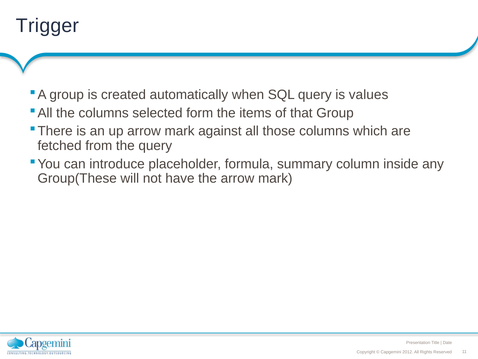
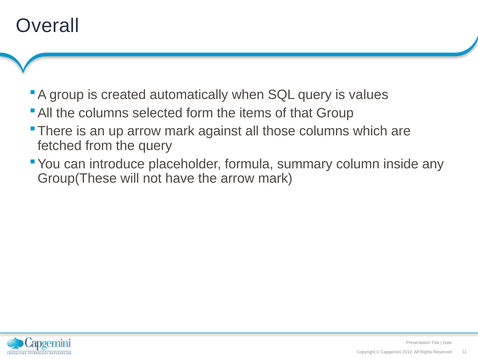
Trigger: Trigger -> Overall
